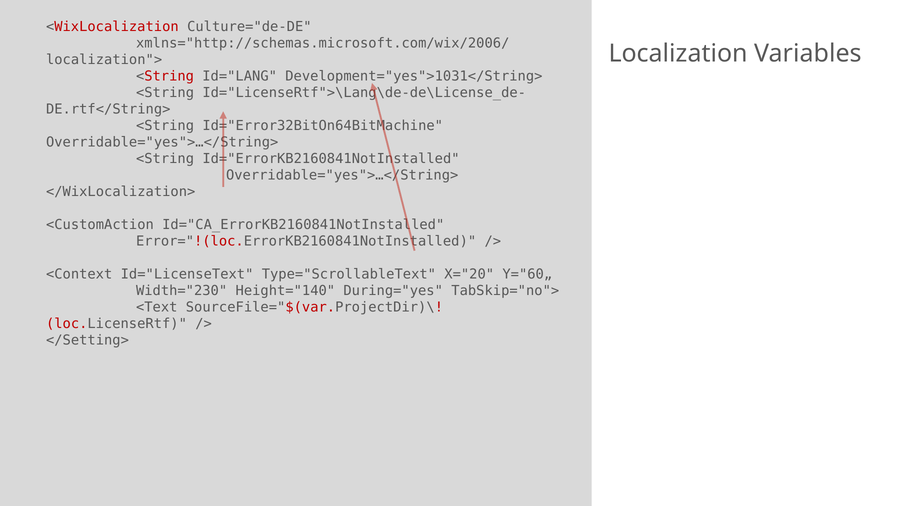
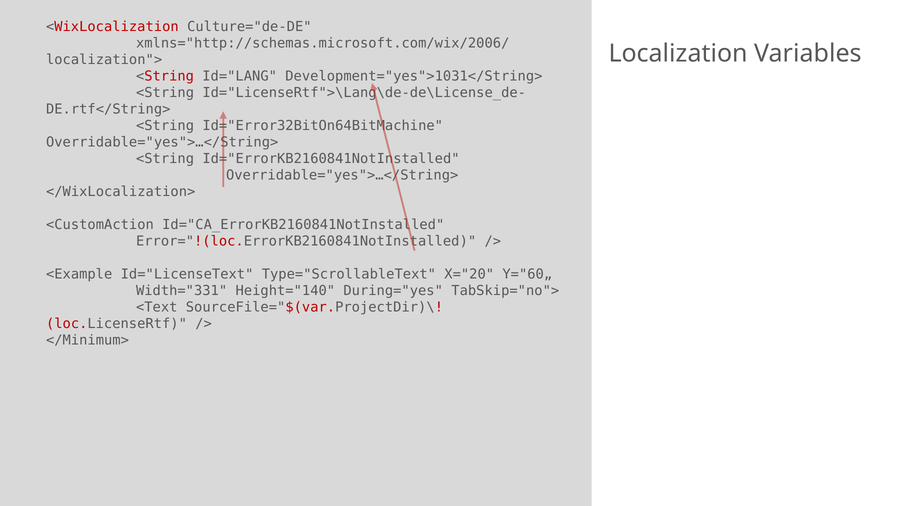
<Context: <Context -> <Example
Width="230: Width="230 -> Width="331
</Setting>: </Setting> -> </Minimum>
